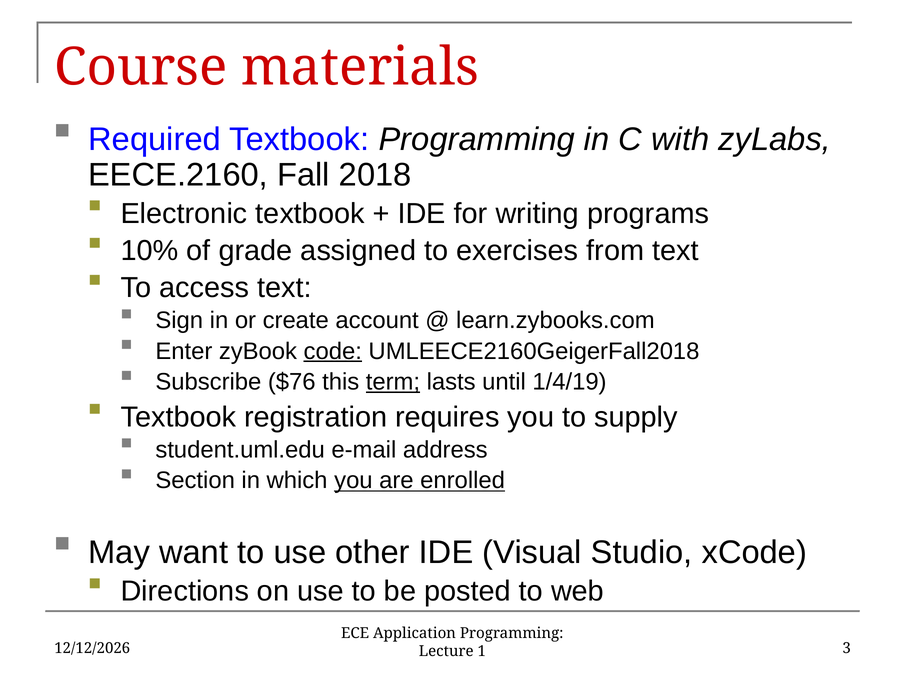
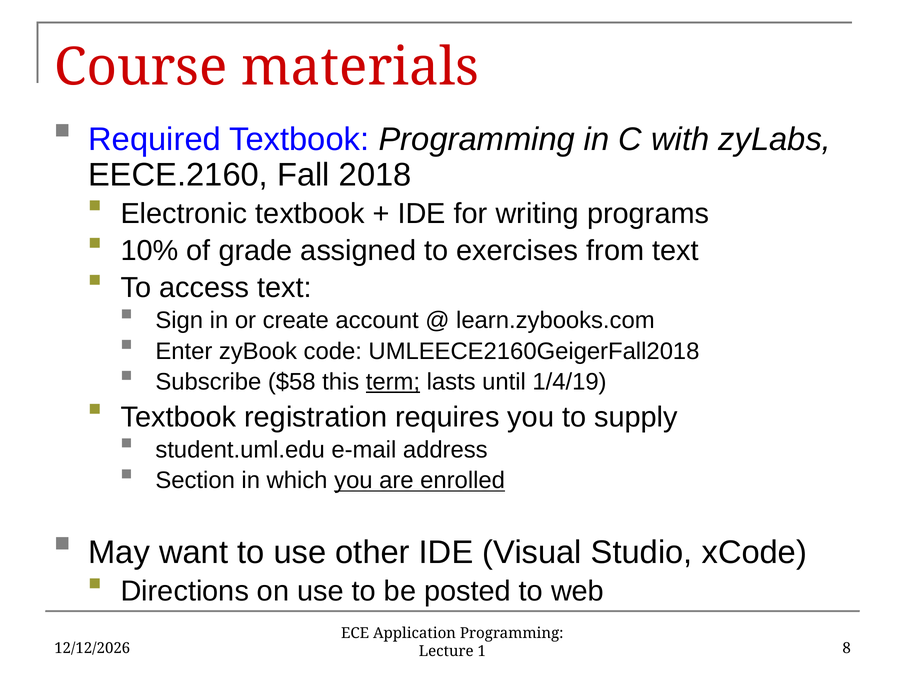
code underline: present -> none
$76: $76 -> $58
3: 3 -> 8
